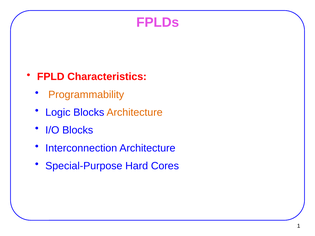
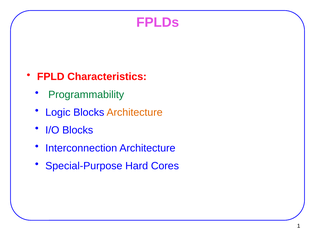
Programmability colour: orange -> green
